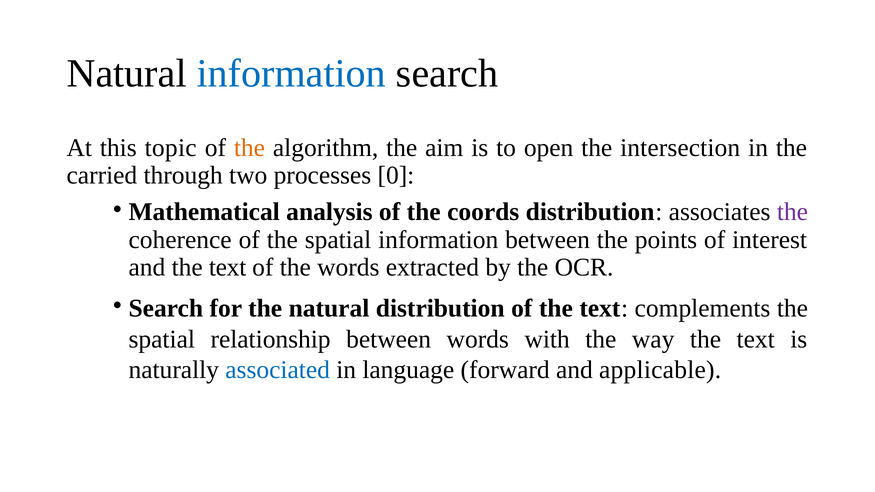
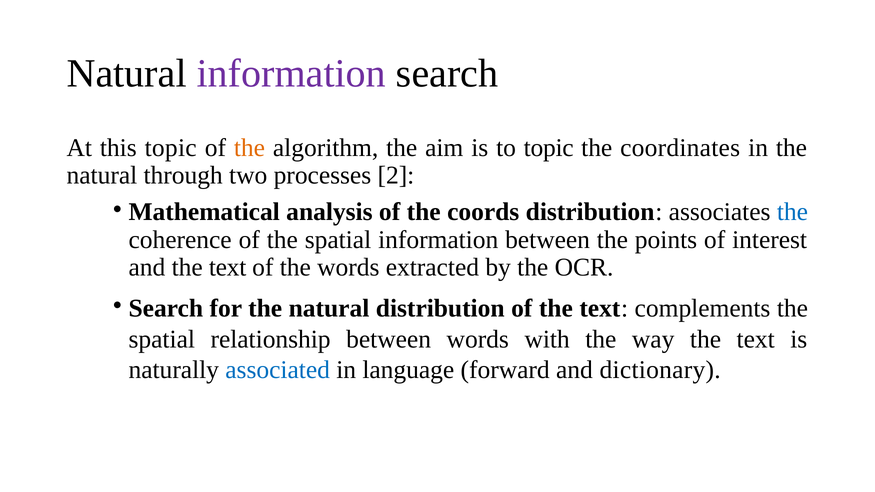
information at (291, 73) colour: blue -> purple
to open: open -> topic
intersection: intersection -> coordinates
carried at (102, 175): carried -> natural
0: 0 -> 2
the at (792, 212) colour: purple -> blue
applicable: applicable -> dictionary
